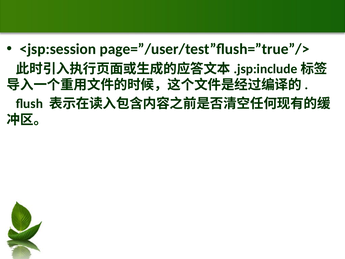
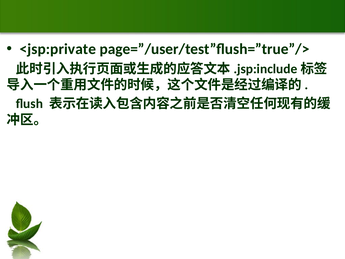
<jsp:session: <jsp:session -> <jsp:private
